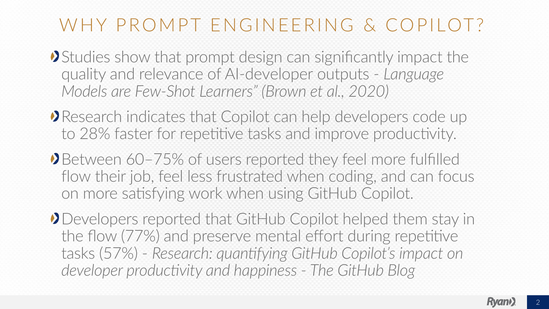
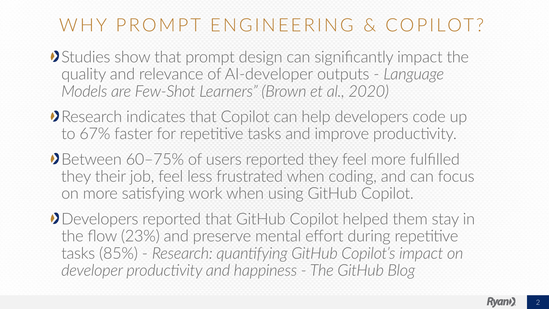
28%: 28% -> 67%
flow at (76, 176): flow -> they
77%: 77% -> 23%
57%: 57% -> 85%
